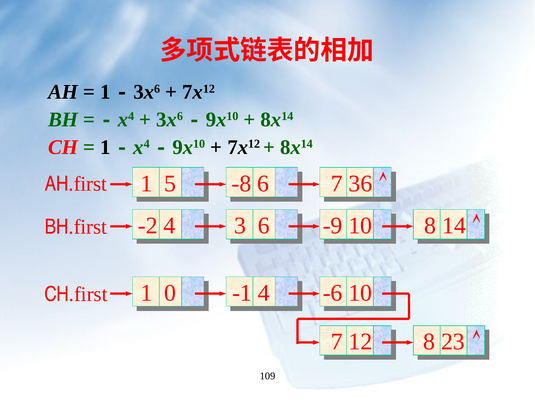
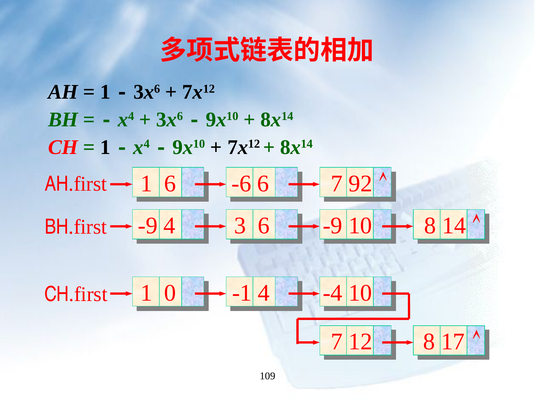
1 5: 5 -> 6
-8: -8 -> -6
36: 36 -> 92
-2 at (148, 225): -2 -> -9
-6: -6 -> -4
23: 23 -> 17
